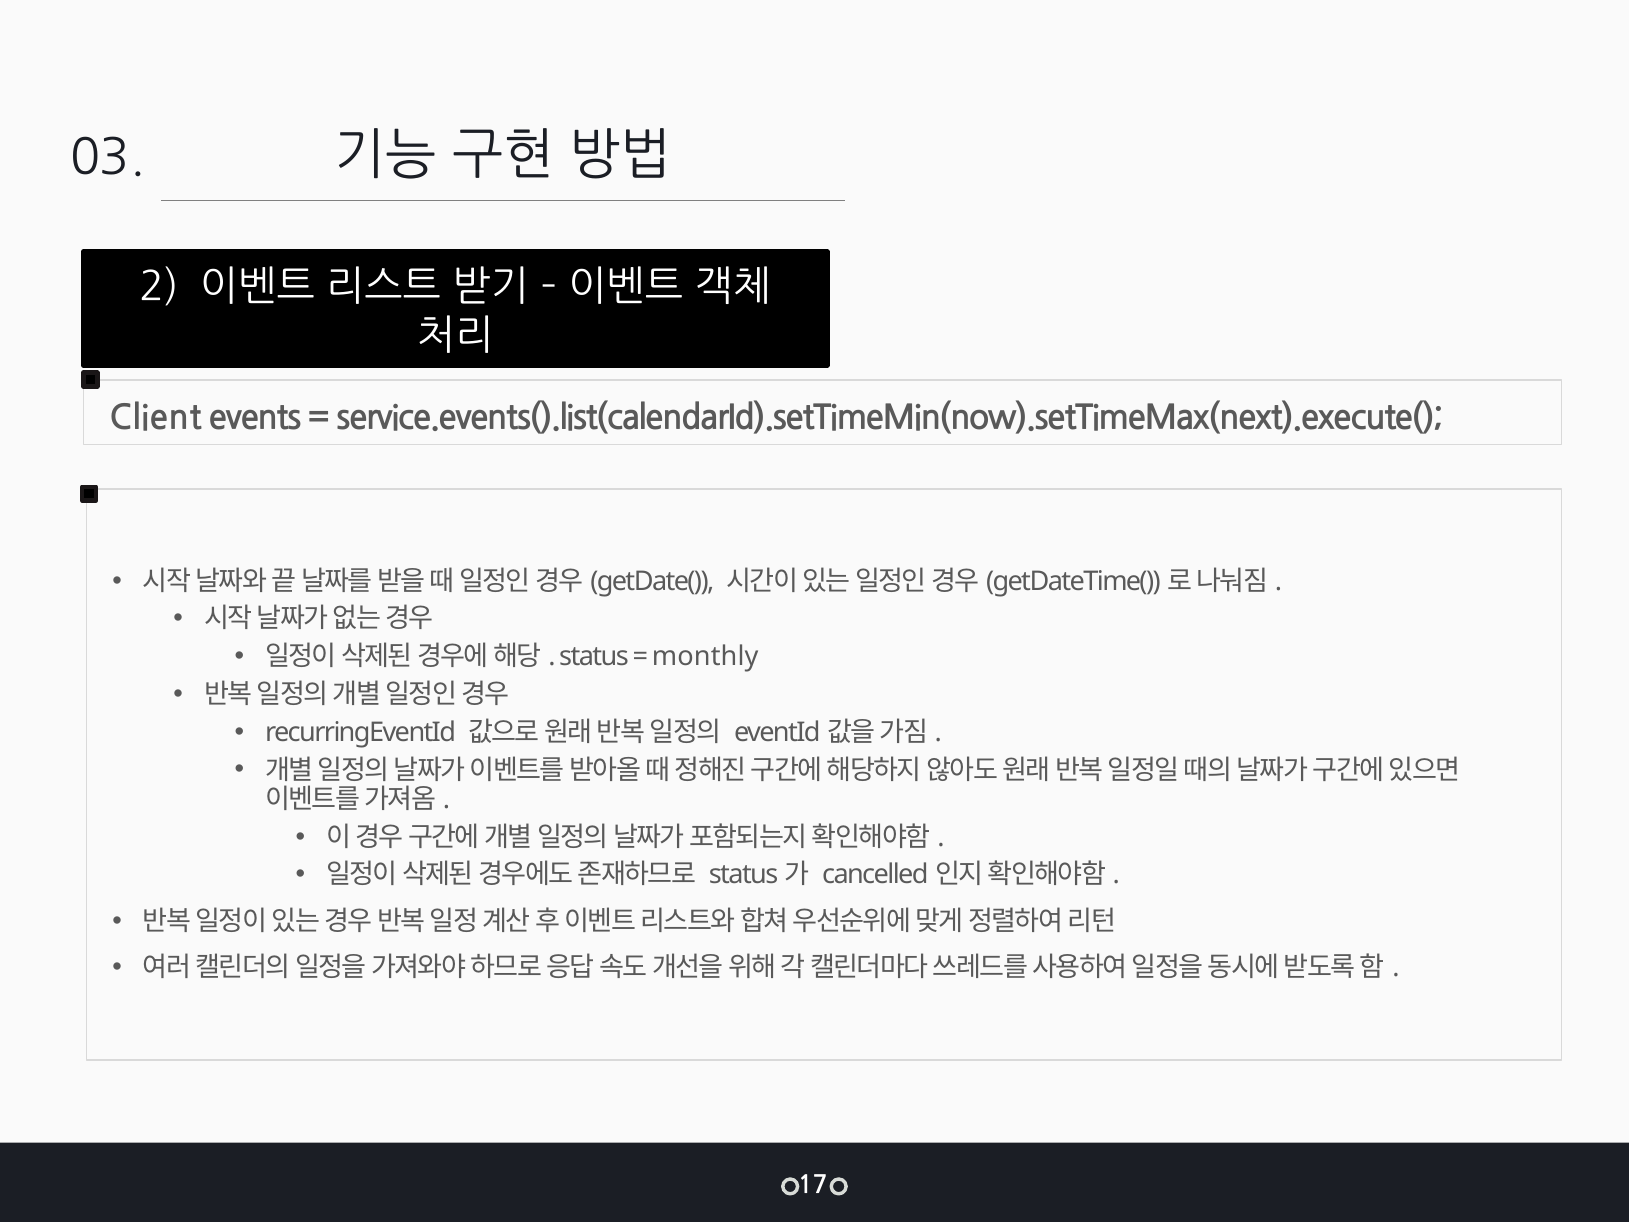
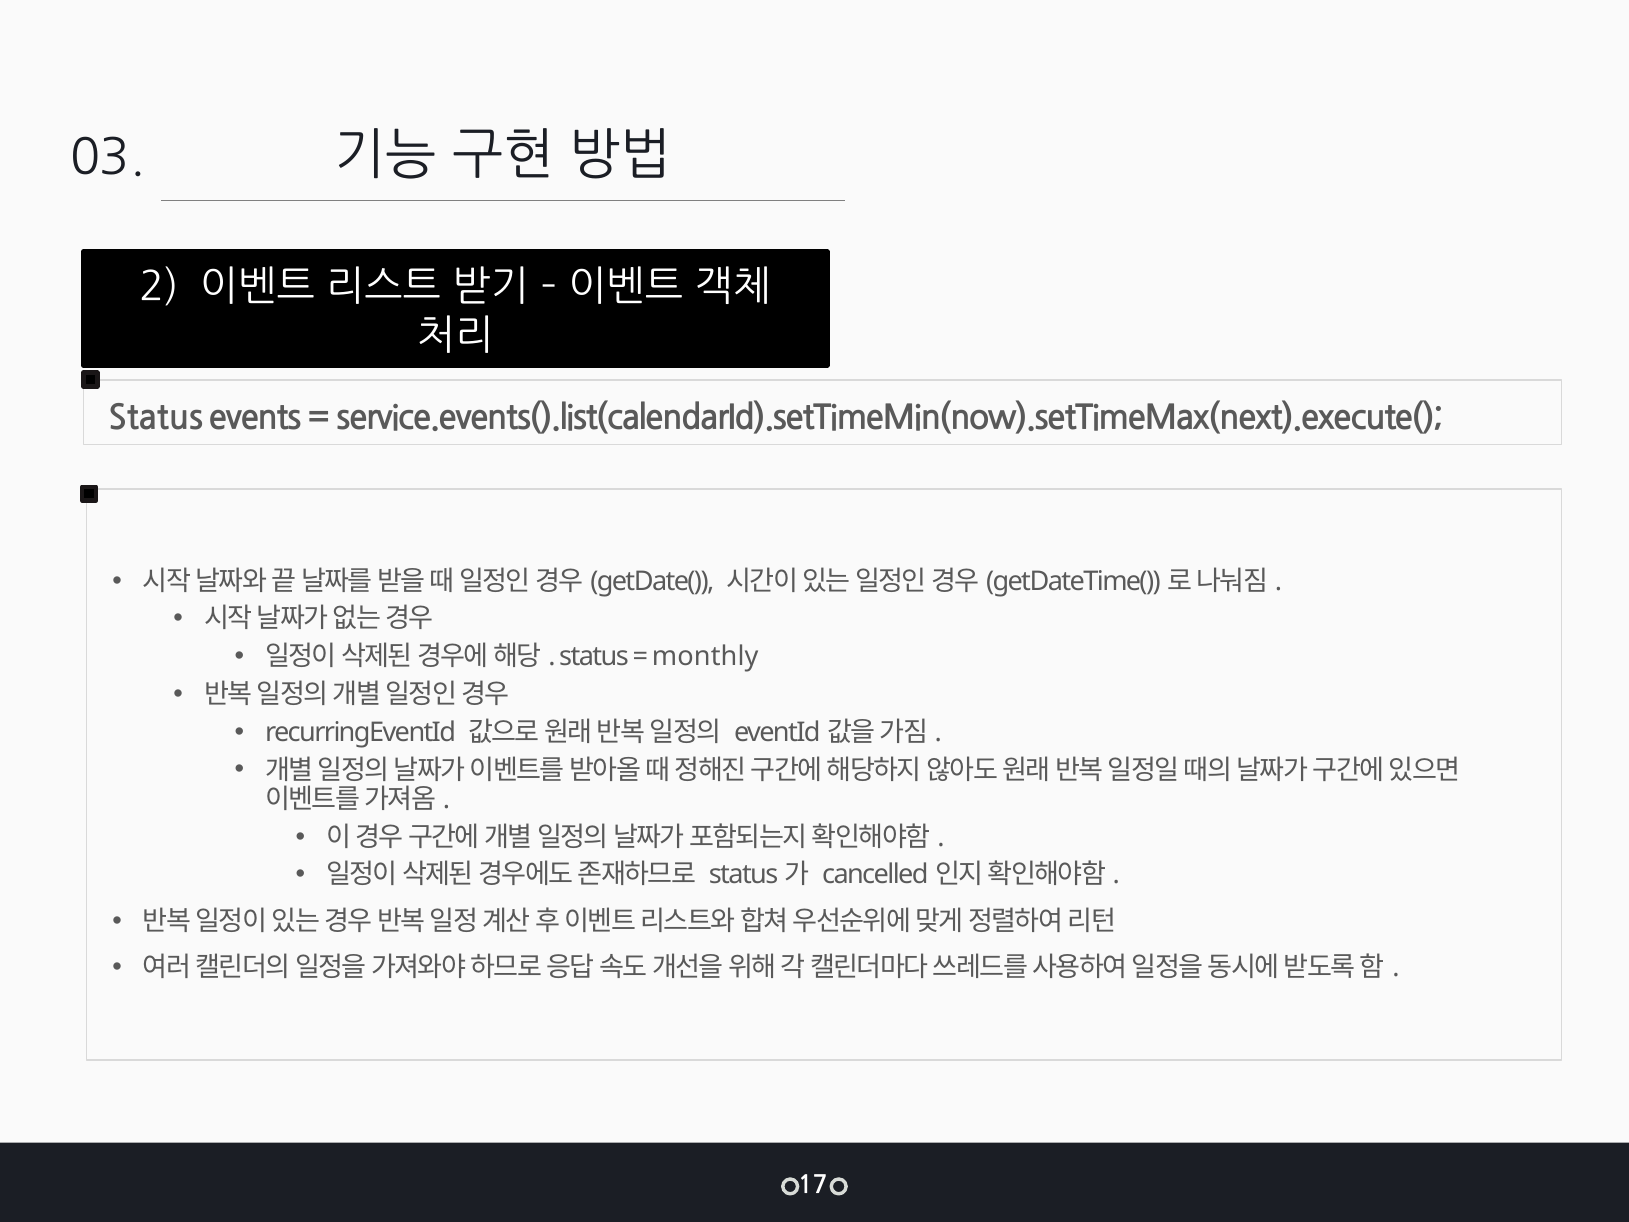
Client at (156, 418): Client -> Status
